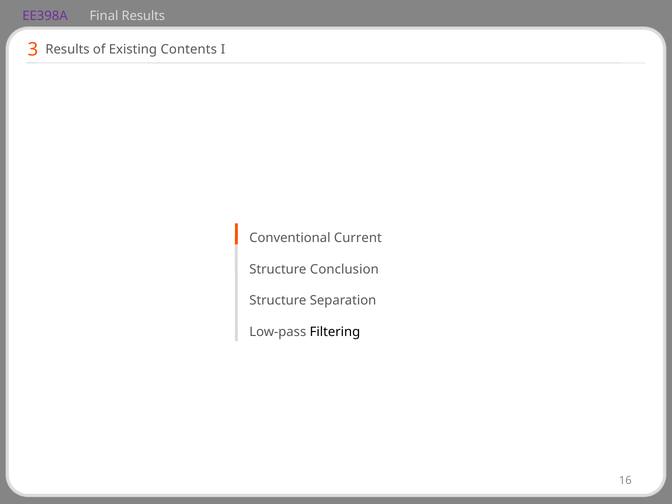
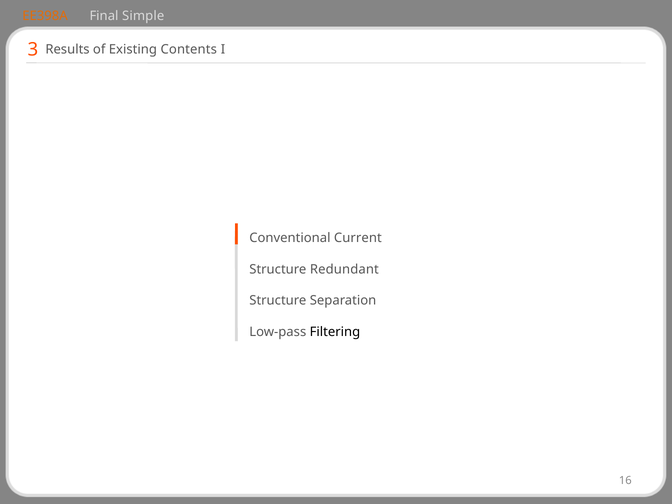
EE398A colour: purple -> orange
Final Results: Results -> Simple
Conclusion: Conclusion -> Redundant
